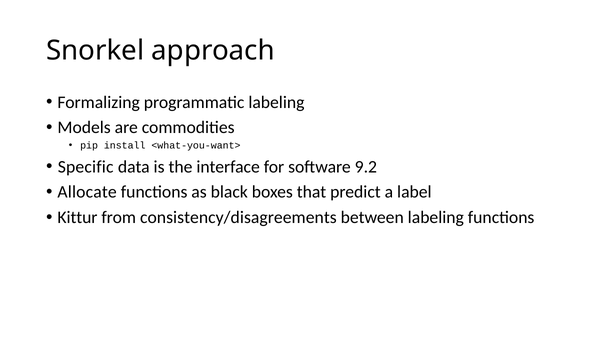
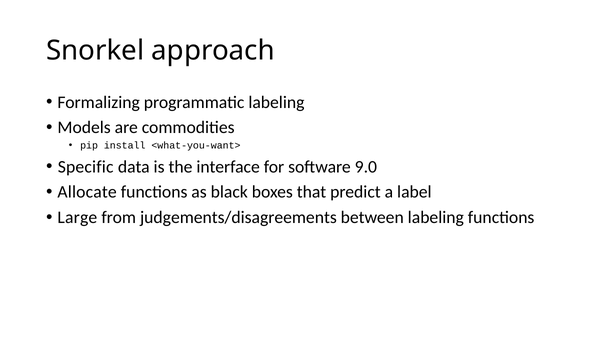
9.2: 9.2 -> 9.0
Kittur: Kittur -> Large
consistency/disagreements: consistency/disagreements -> judgements/disagreements
